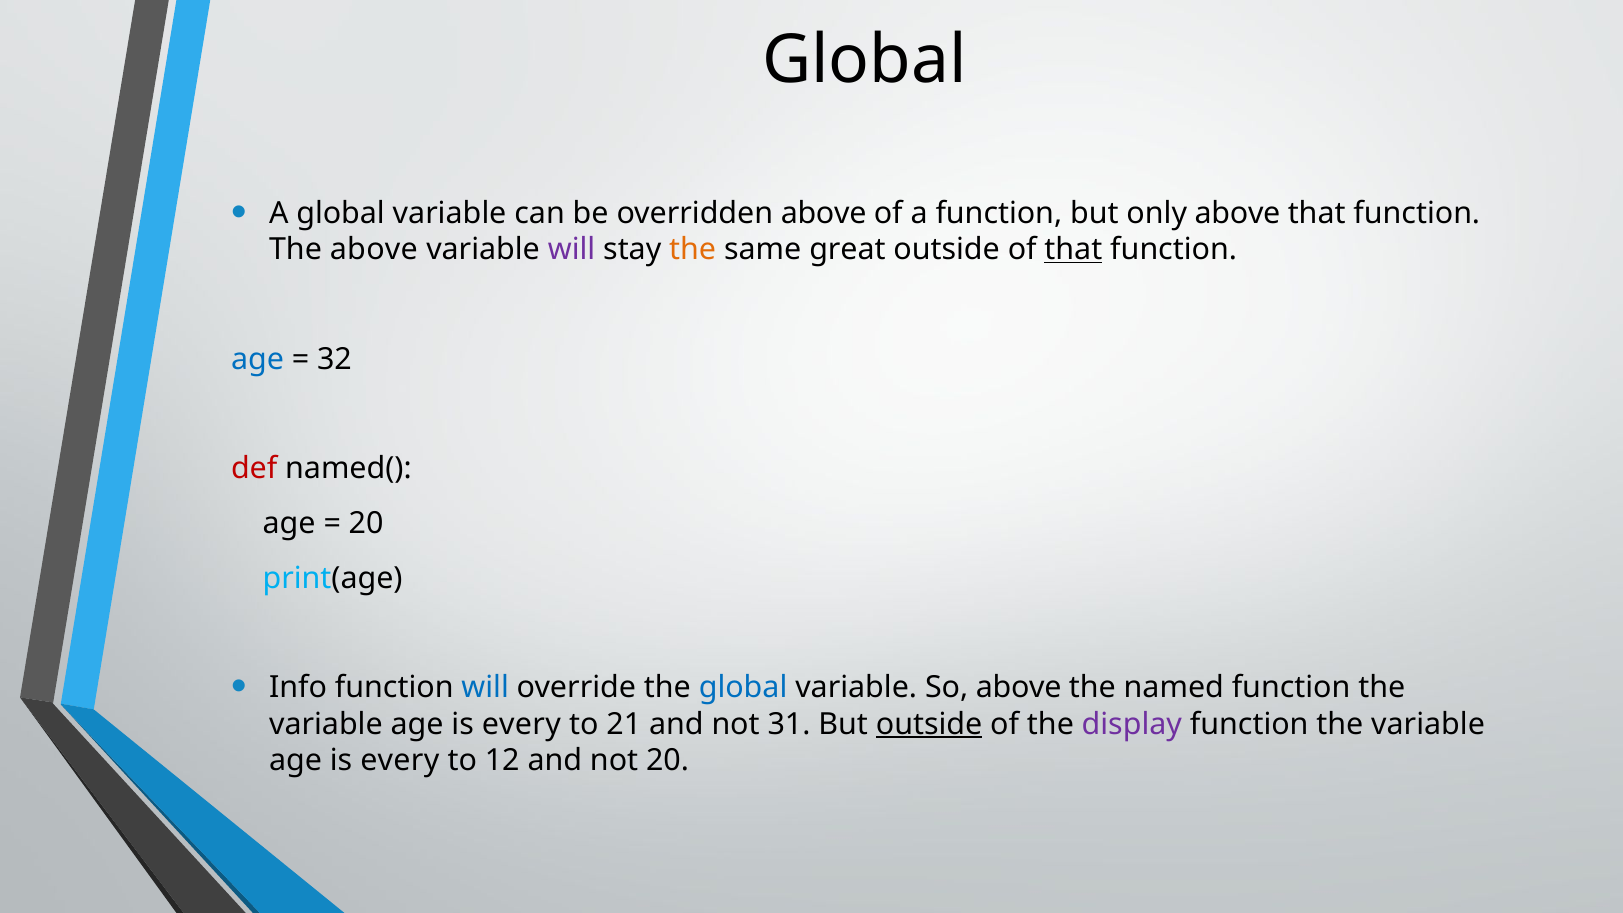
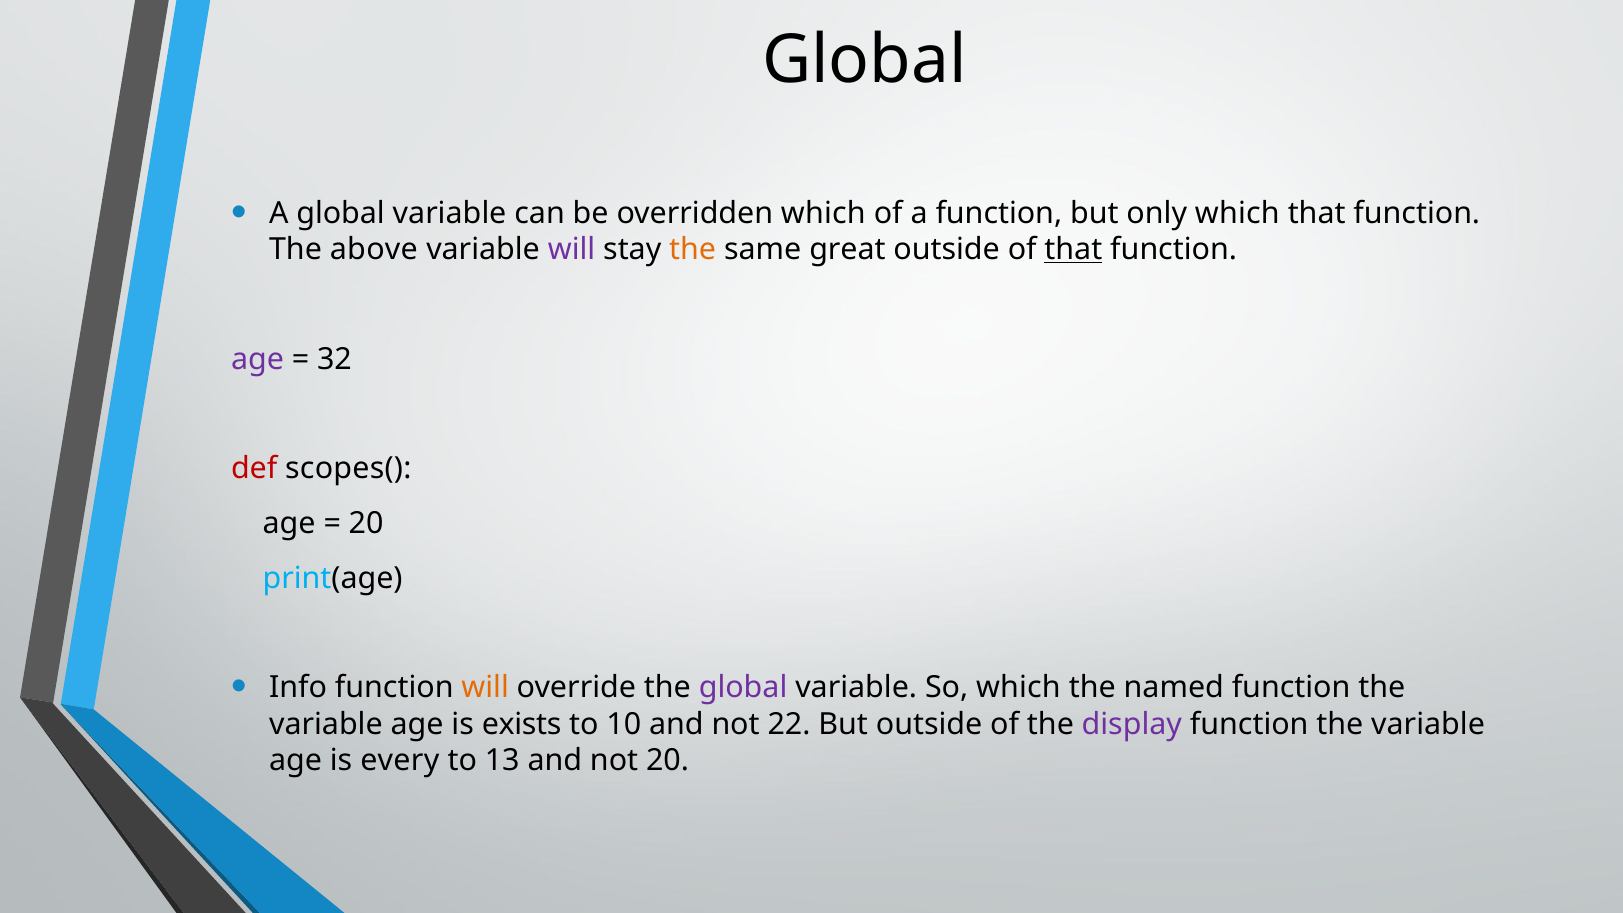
overridden above: above -> which
only above: above -> which
age at (257, 359) colour: blue -> purple
named(: named( -> scopes(
will at (485, 688) colour: blue -> orange
global at (743, 688) colour: blue -> purple
So above: above -> which
every at (521, 724): every -> exists
21: 21 -> 10
31: 31 -> 22
outside at (929, 724) underline: present -> none
12: 12 -> 13
